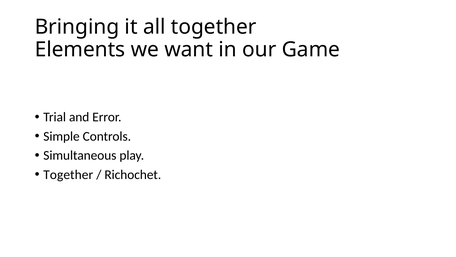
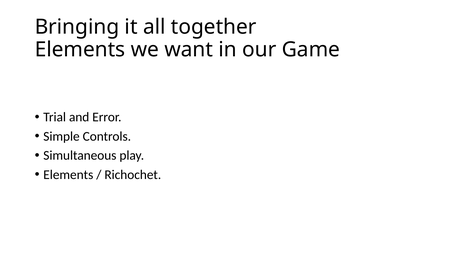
Together at (68, 174): Together -> Elements
